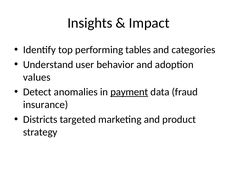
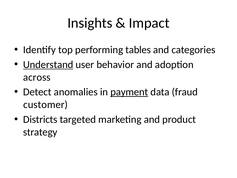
Understand underline: none -> present
values: values -> across
insurance: insurance -> customer
